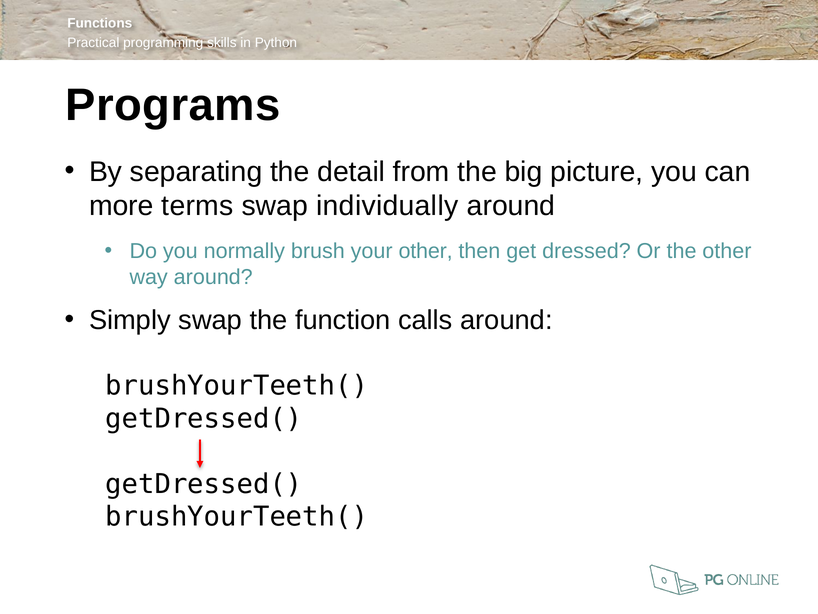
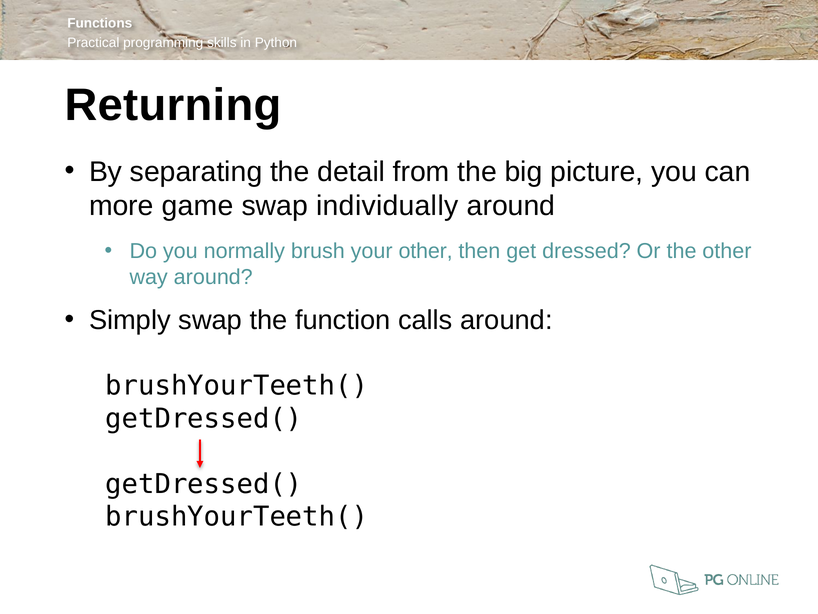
Programs: Programs -> Returning
terms: terms -> game
